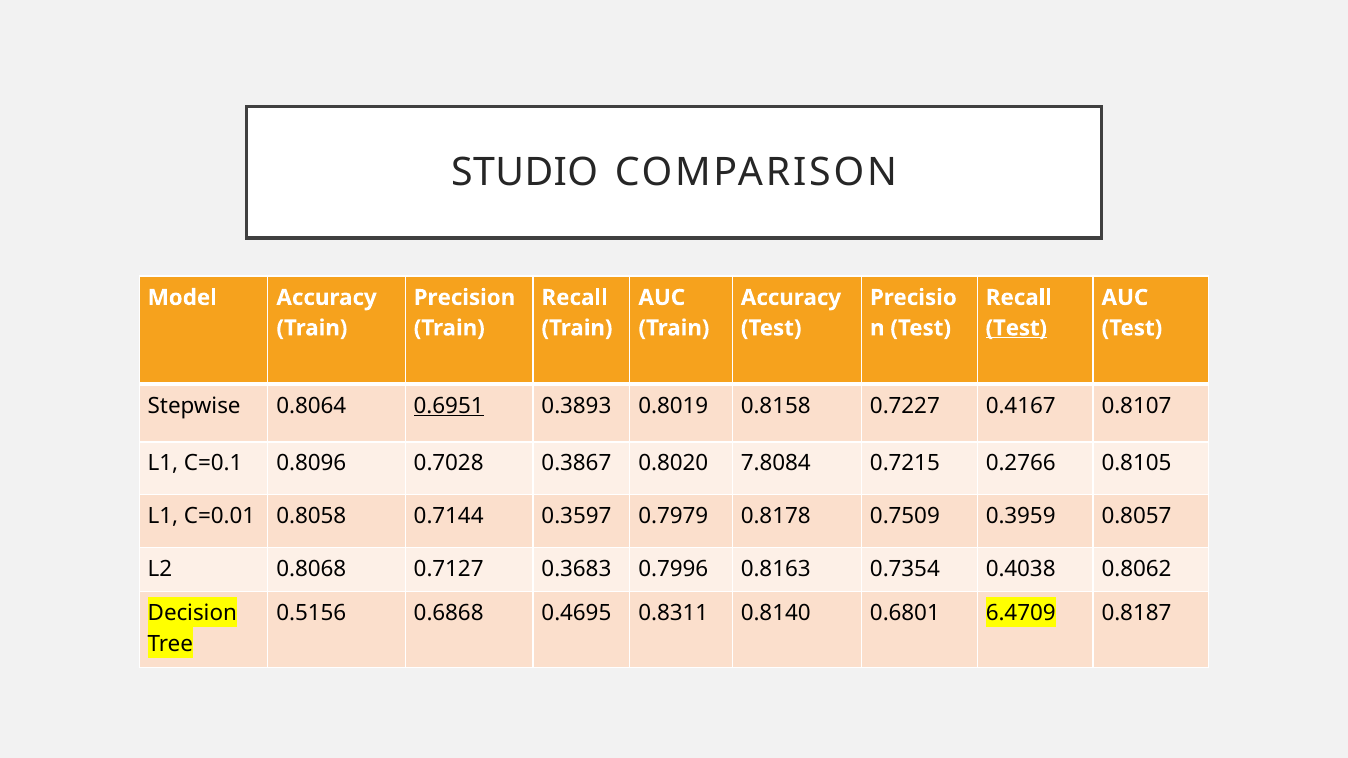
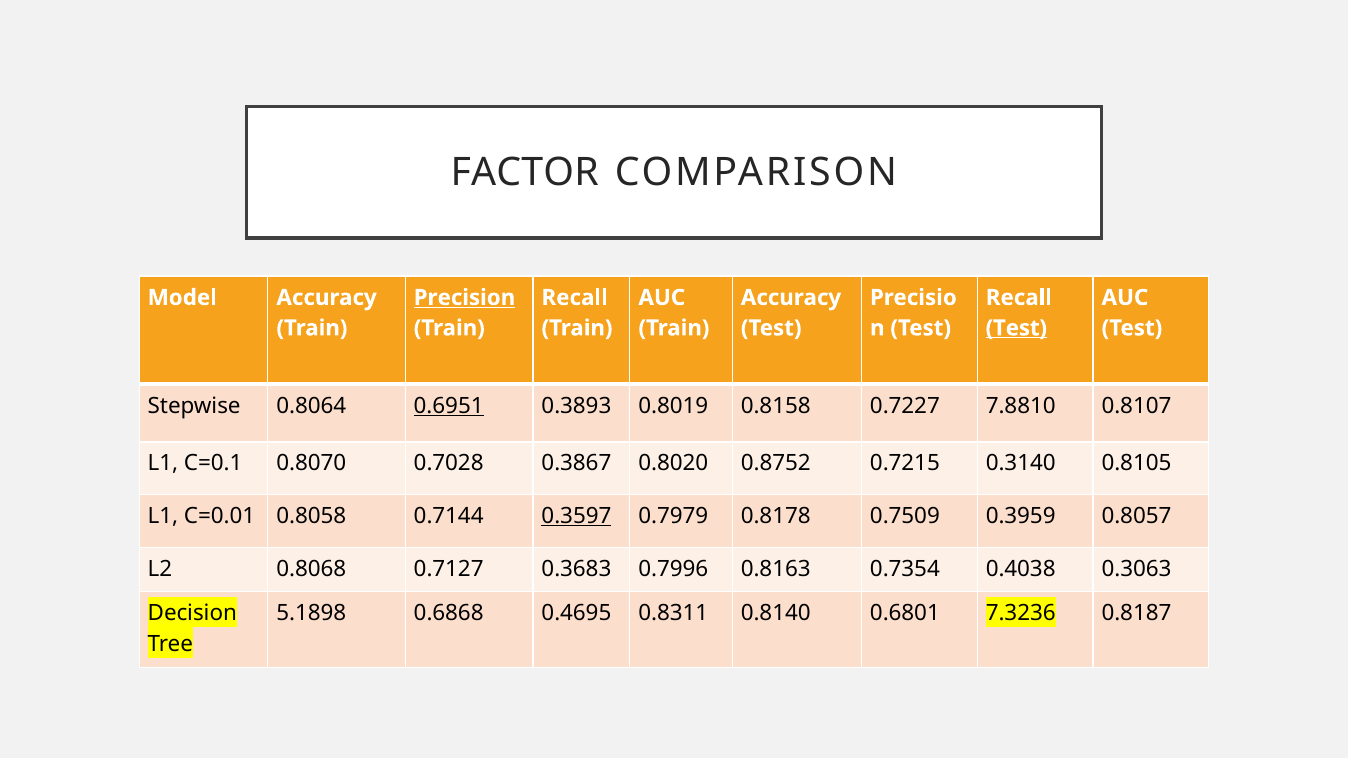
STUDIO: STUDIO -> FACTOR
Precision underline: none -> present
0.4167: 0.4167 -> 7.8810
0.8096: 0.8096 -> 0.8070
7.8084: 7.8084 -> 0.8752
0.2766: 0.2766 -> 0.3140
0.3597 underline: none -> present
0.8062: 0.8062 -> 0.3063
0.5156: 0.5156 -> 5.1898
6.4709: 6.4709 -> 7.3236
